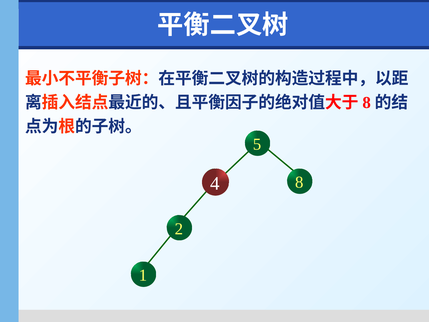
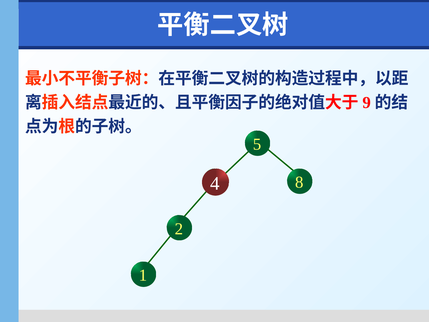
8 at (367, 103): 8 -> 9
